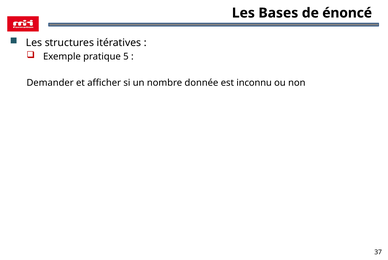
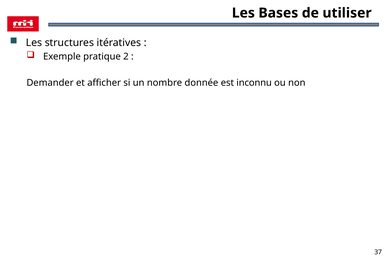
énoncé: énoncé -> utiliser
5: 5 -> 2
